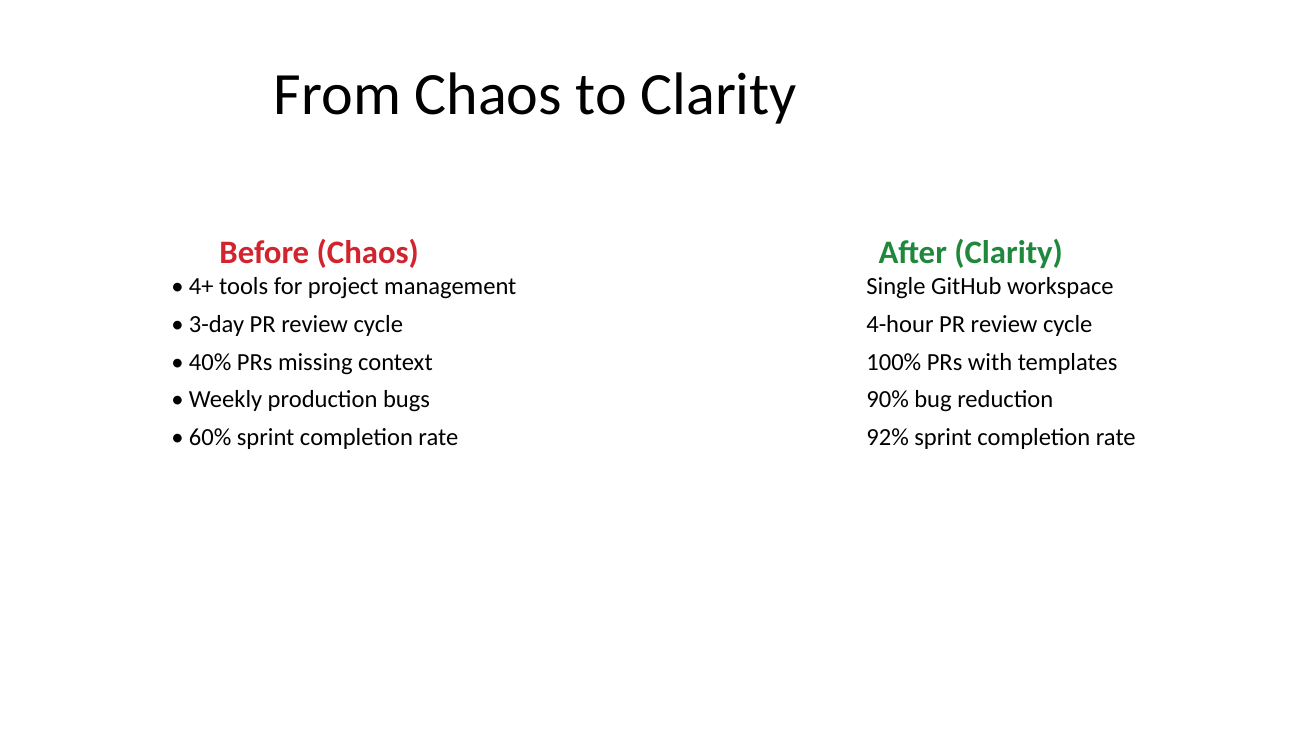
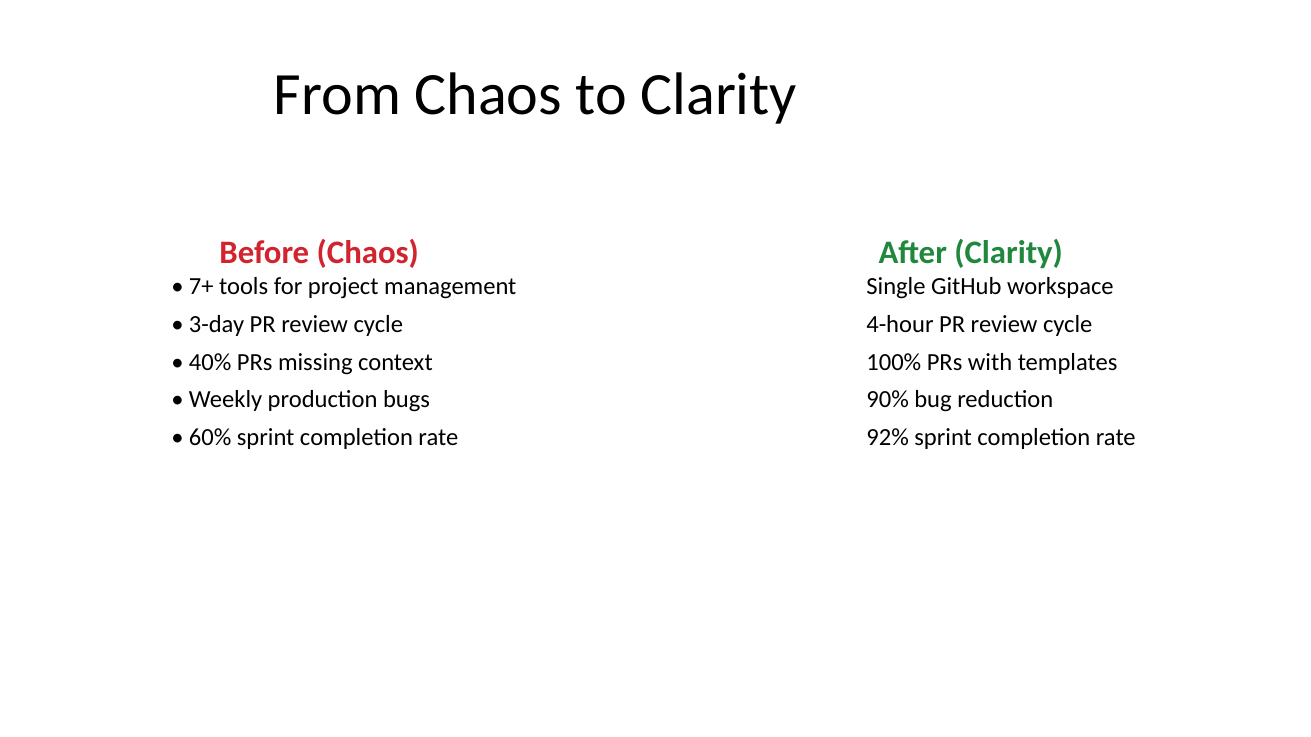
4+: 4+ -> 7+
